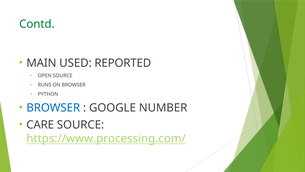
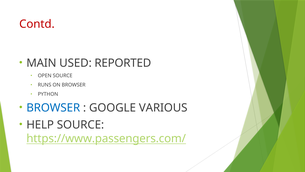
Contd colour: green -> red
NUMBER: NUMBER -> VARIOUS
CARE: CARE -> HELP
https://www.processing.com/: https://www.processing.com/ -> https://www.passengers.com/
